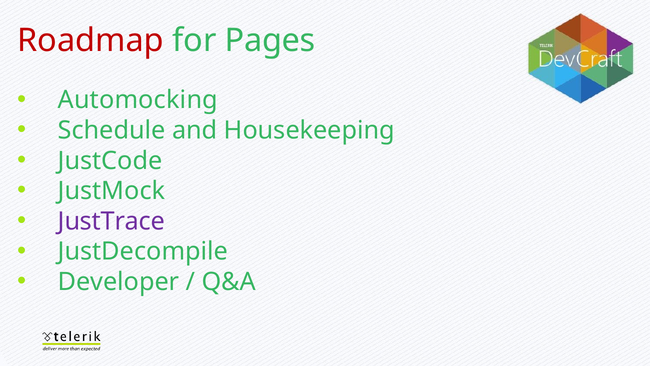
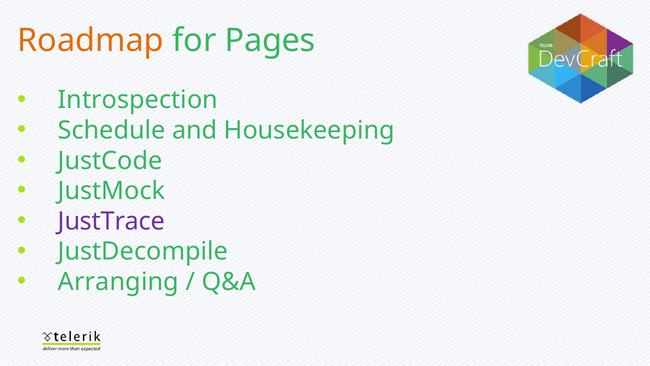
Roadmap colour: red -> orange
Automocking: Automocking -> Introspection
Developer: Developer -> Arranging
